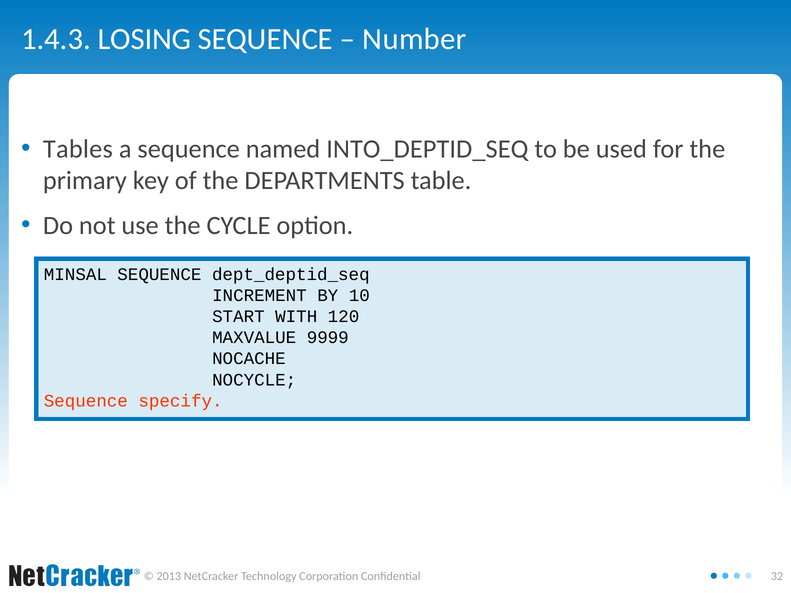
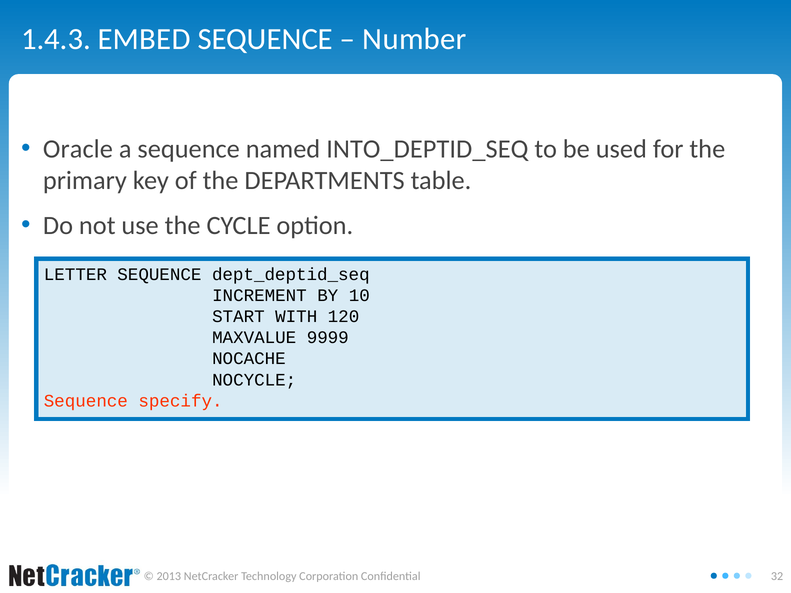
LOSING: LOSING -> EMBED
Tables: Tables -> Oracle
MINSAL: MINSAL -> LETTER
